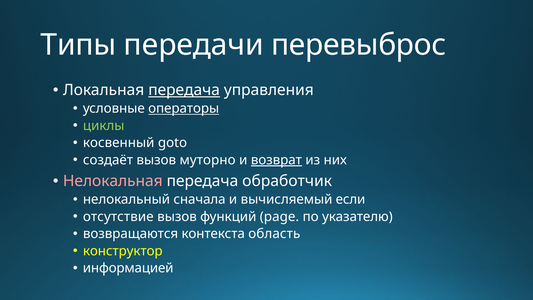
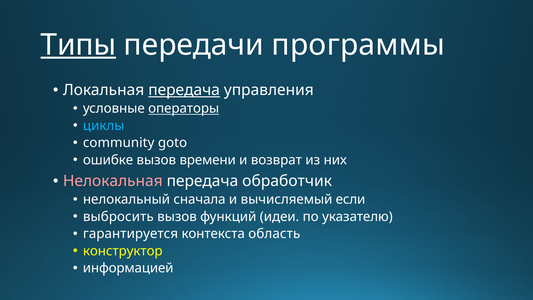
Типы underline: none -> present
перевыброс: перевыброс -> программы
циклы colour: light green -> light blue
косвенный: косвенный -> community
создаёт: создаёт -> ошибке
муторно: муторно -> времени
возврат underline: present -> none
отсутствие: отсутствие -> выбросить
page: page -> идеи
возвращаются: возвращаются -> гарантируется
